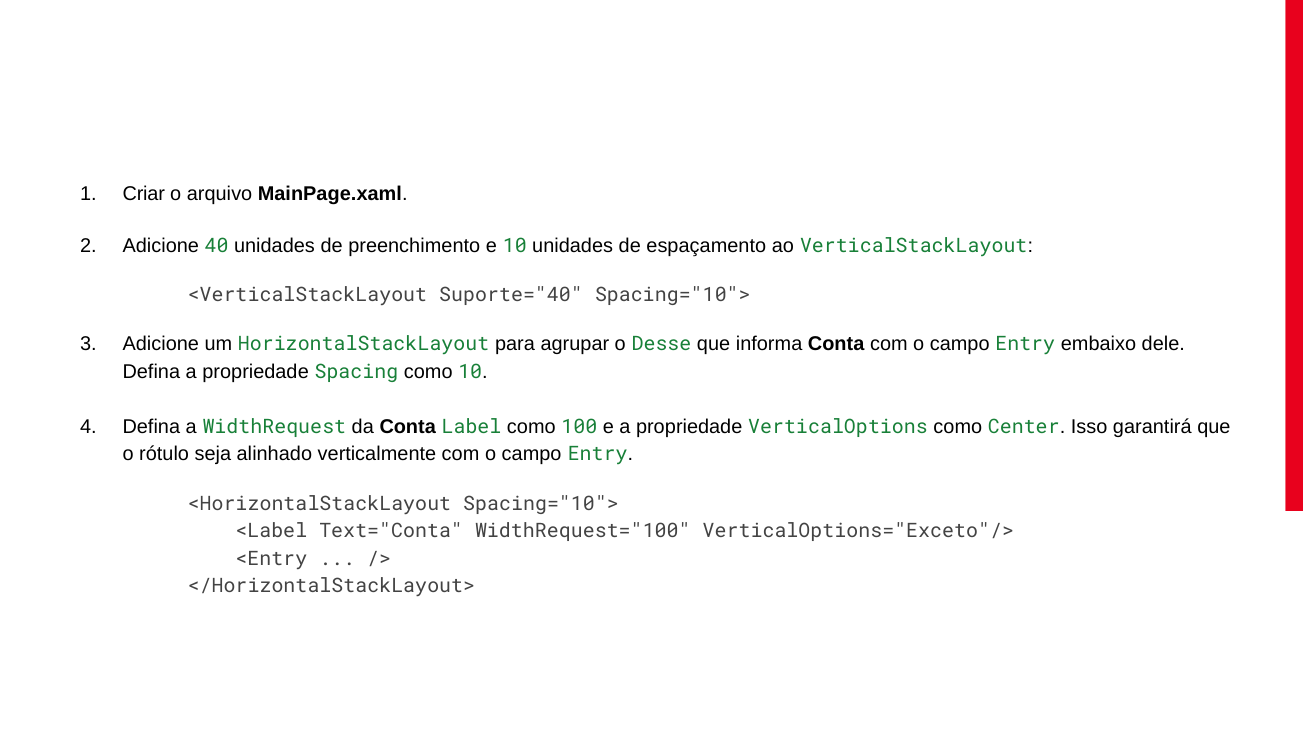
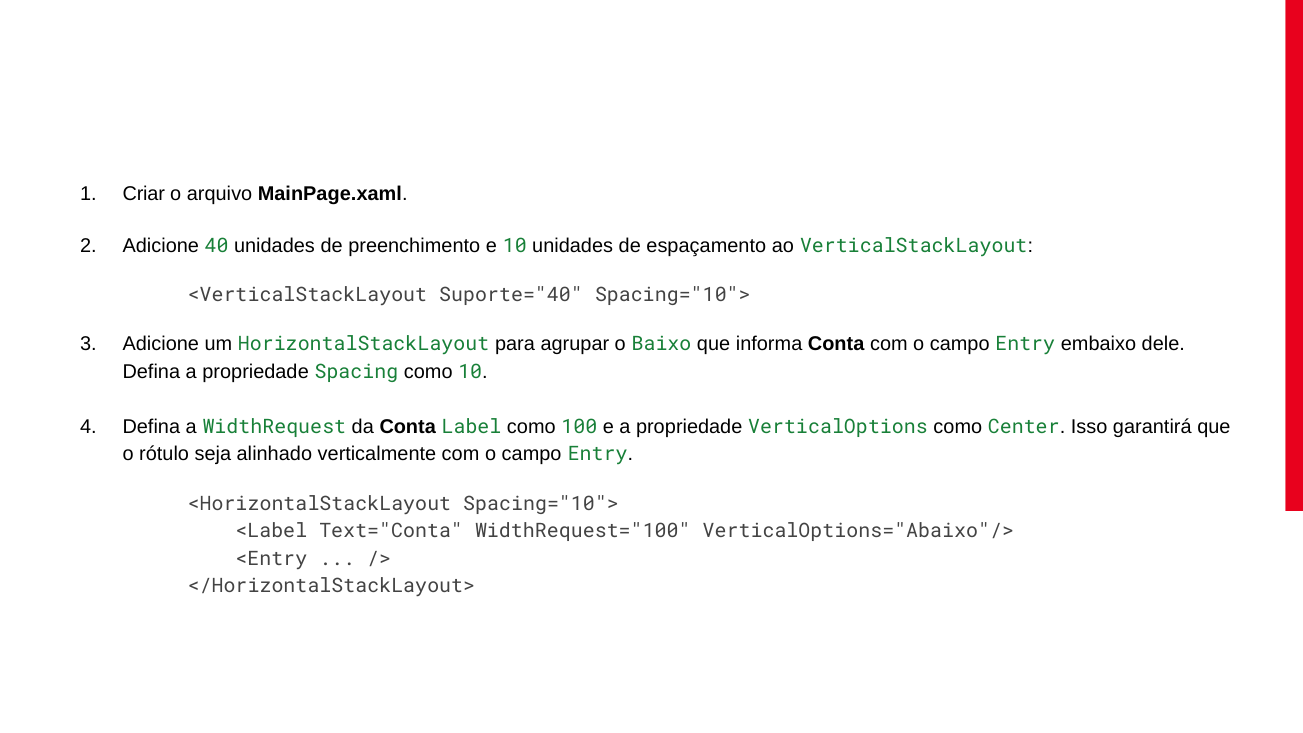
Desse: Desse -> Baixo
VerticalOptions="Exceto"/>: VerticalOptions="Exceto"/> -> VerticalOptions="Abaixo"/>
